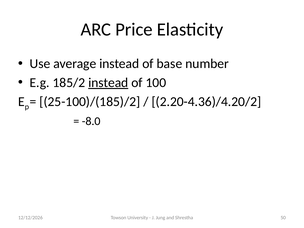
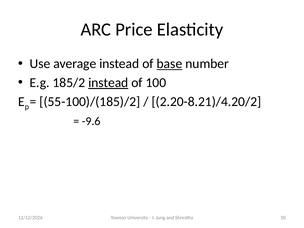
base underline: none -> present
25-100)/(185)/2: 25-100)/(185)/2 -> 55-100)/(185)/2
2.20-4.36)/4.20/2: 2.20-4.36)/4.20/2 -> 2.20-8.21)/4.20/2
-8.0: -8.0 -> -9.6
